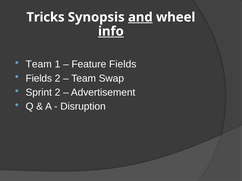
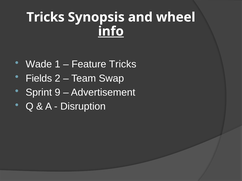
and underline: present -> none
Team at (39, 64): Team -> Wade
Feature Fields: Fields -> Tricks
Sprint 2: 2 -> 9
